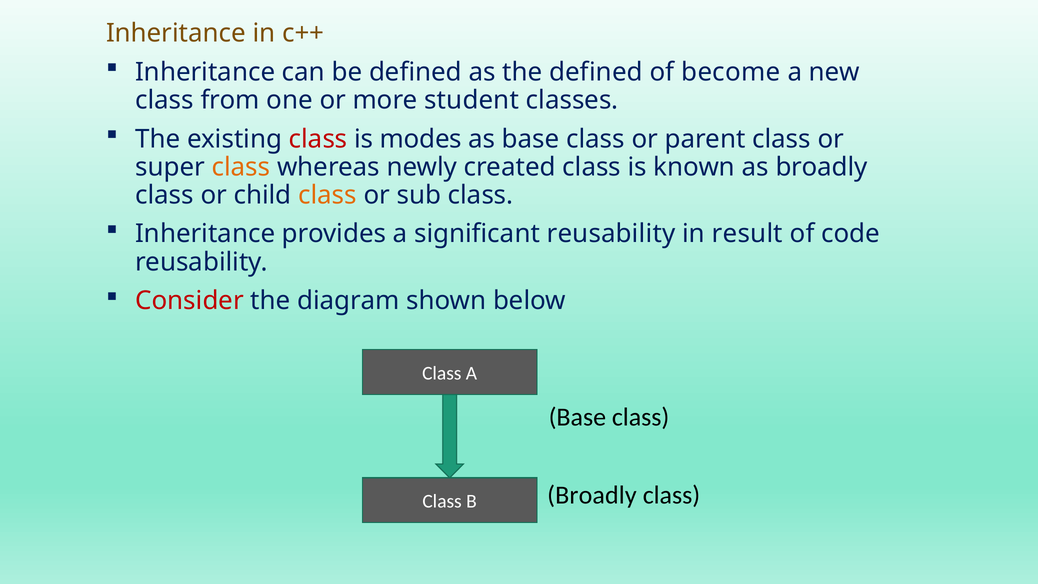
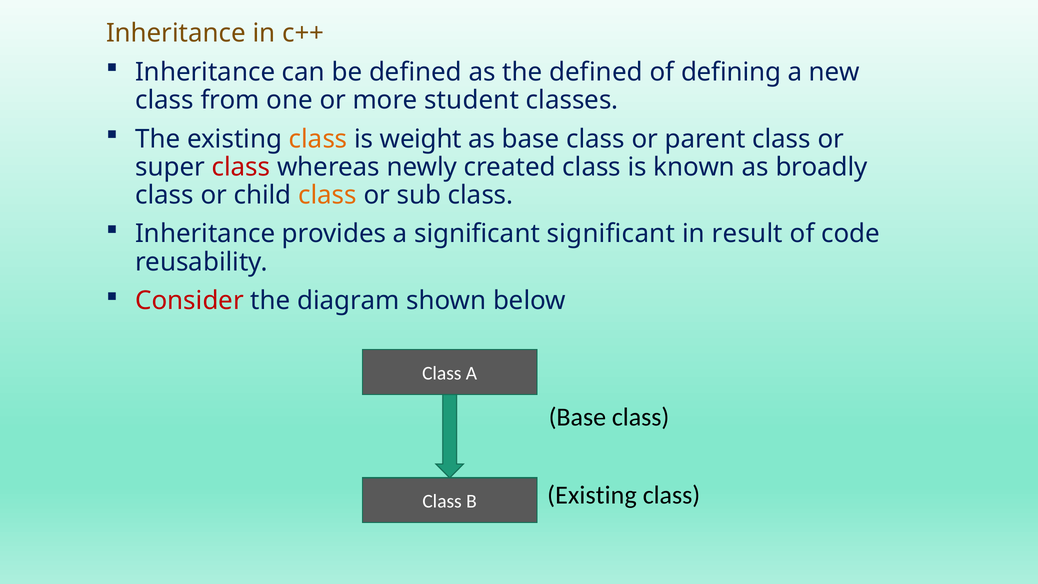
become: become -> defining
class at (318, 139) colour: red -> orange
modes: modes -> weight
class at (241, 167) colour: orange -> red
significant reusability: reusability -> significant
Broadly at (592, 495): Broadly -> Existing
